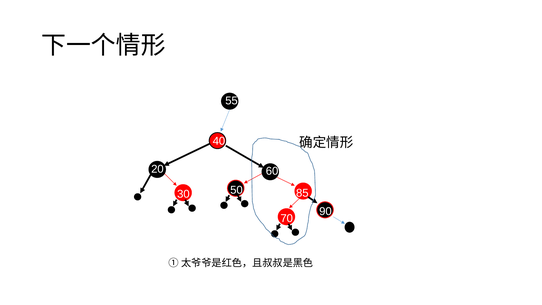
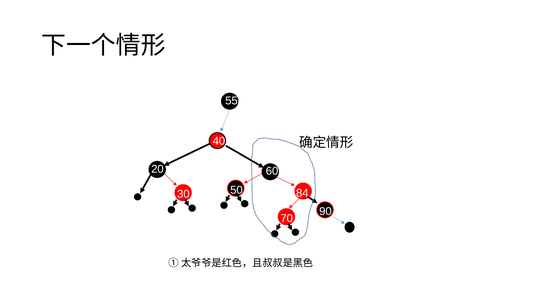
85: 85 -> 84
